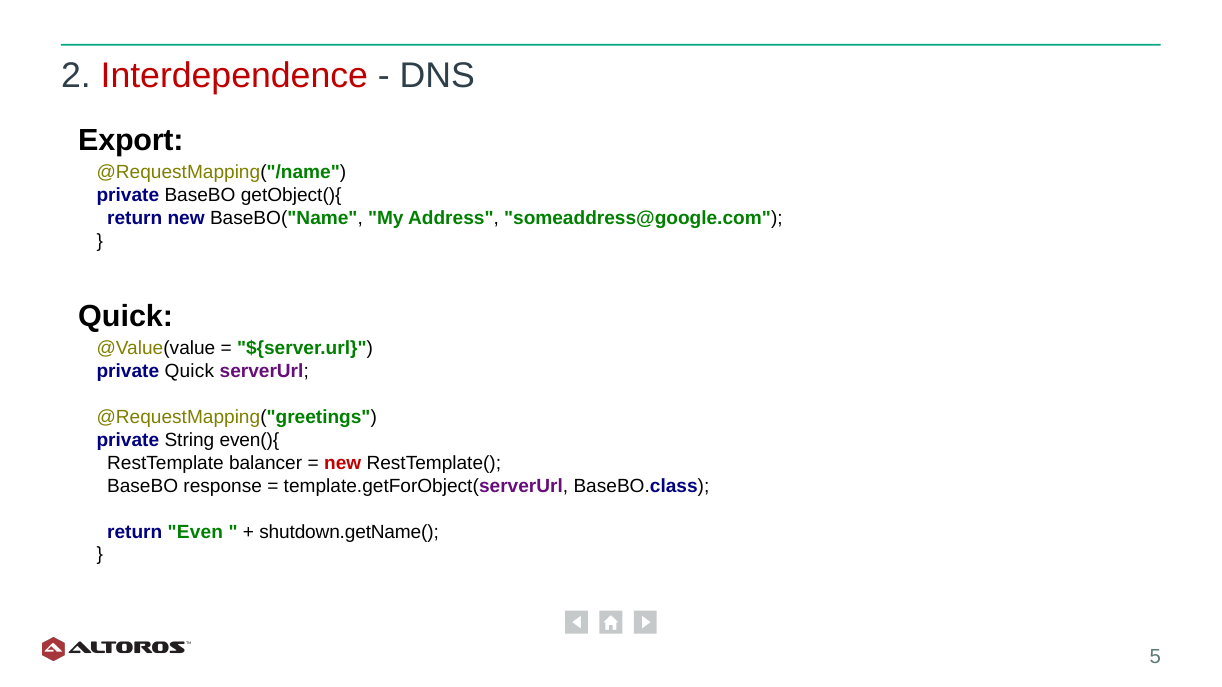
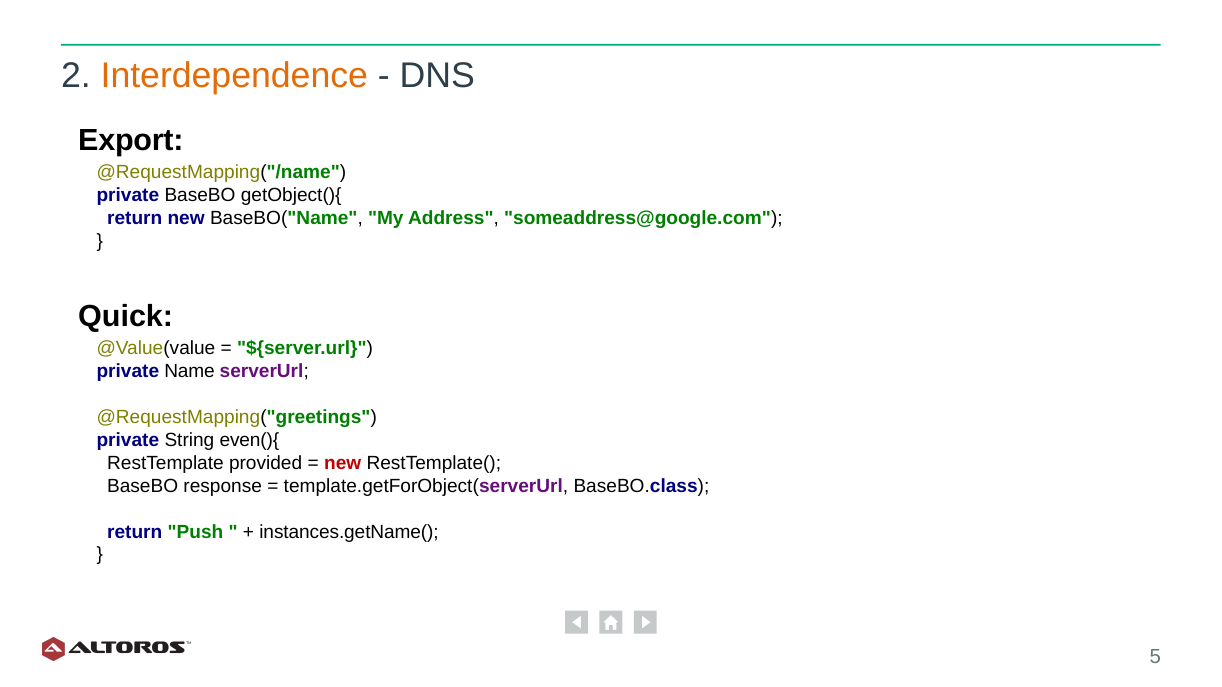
Interdependence colour: red -> orange
private Quick: Quick -> Name
balancer: balancer -> provided
Even: Even -> Push
shutdown.getName(: shutdown.getName( -> instances.getName(
